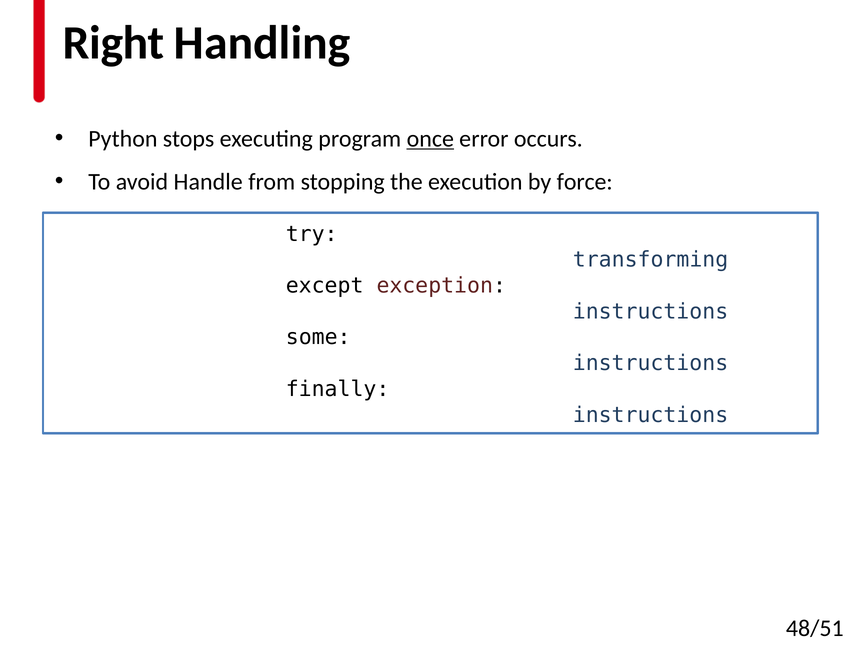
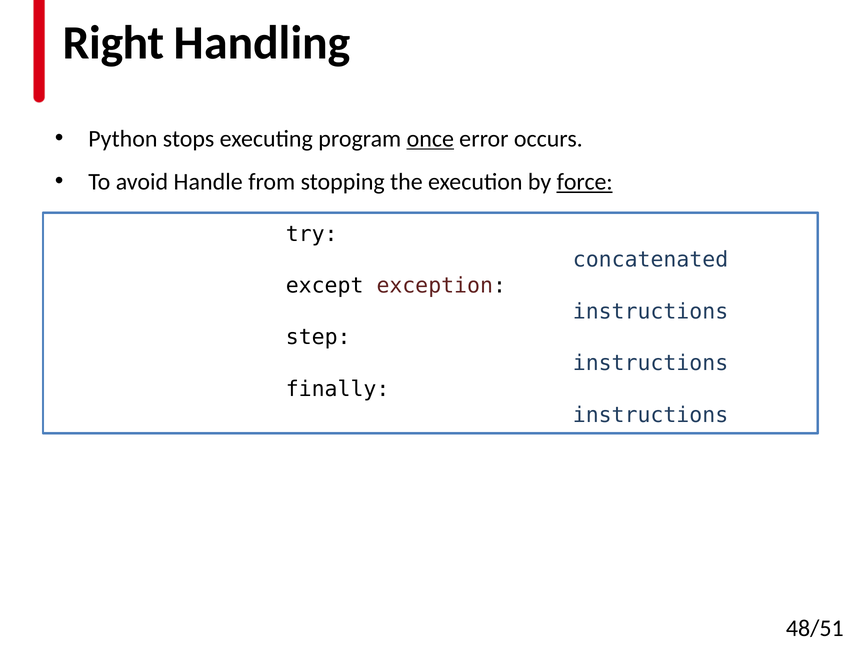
force underline: none -> present
transforming: transforming -> concatenated
some: some -> step
